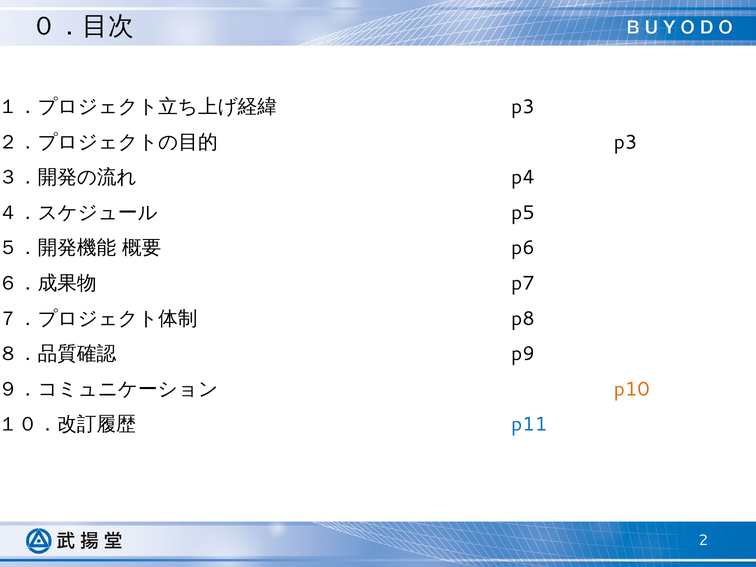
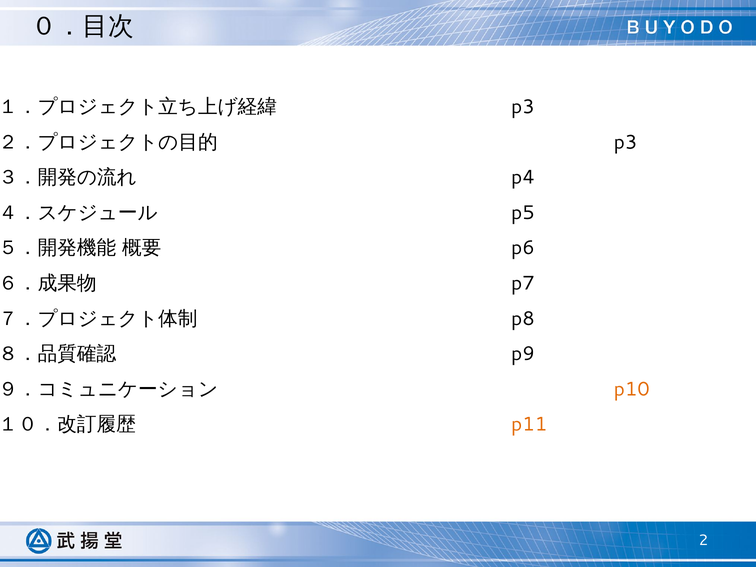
p11 colour: blue -> orange
